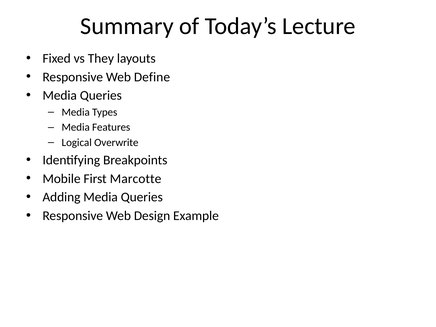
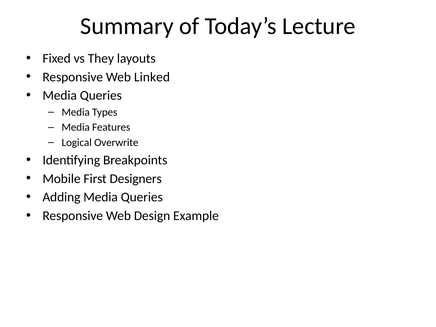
Define: Define -> Linked
Marcotte: Marcotte -> Designers
